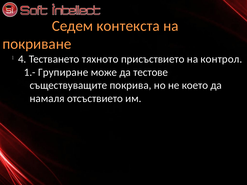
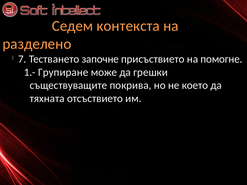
покриване: покриване -> разделено
4: 4 -> 7
тяхното: тяхното -> започне
контрол: контрол -> помогне
тестове: тестове -> грешки
намаля: намаля -> тяхната
